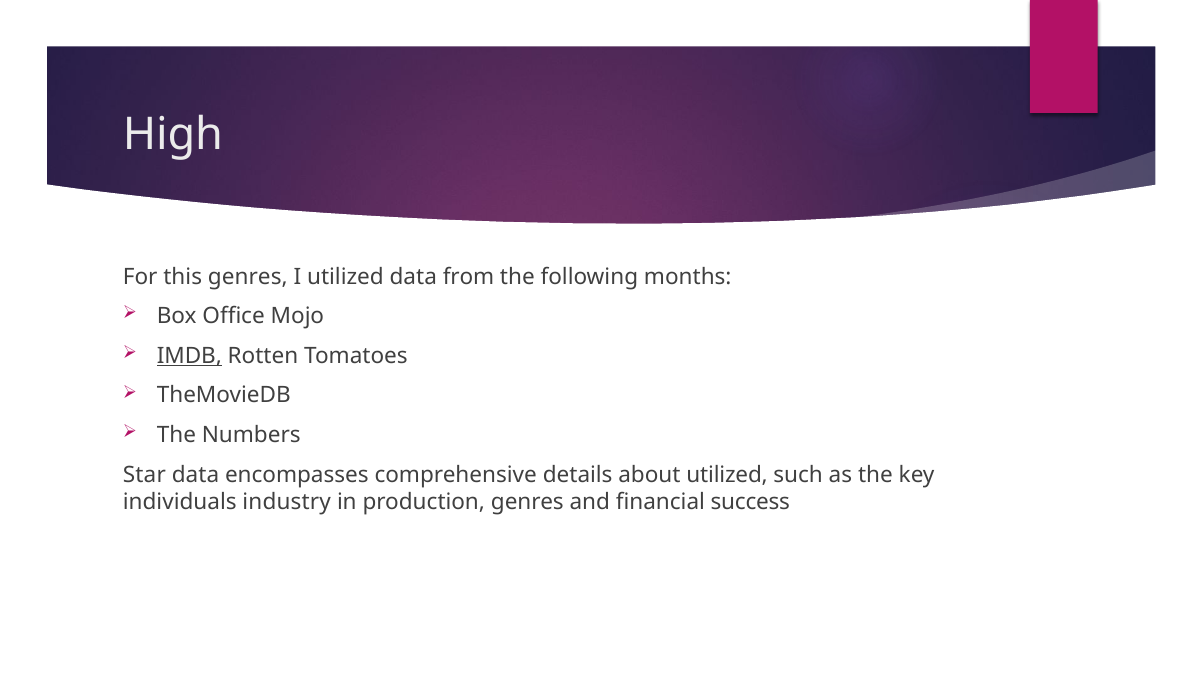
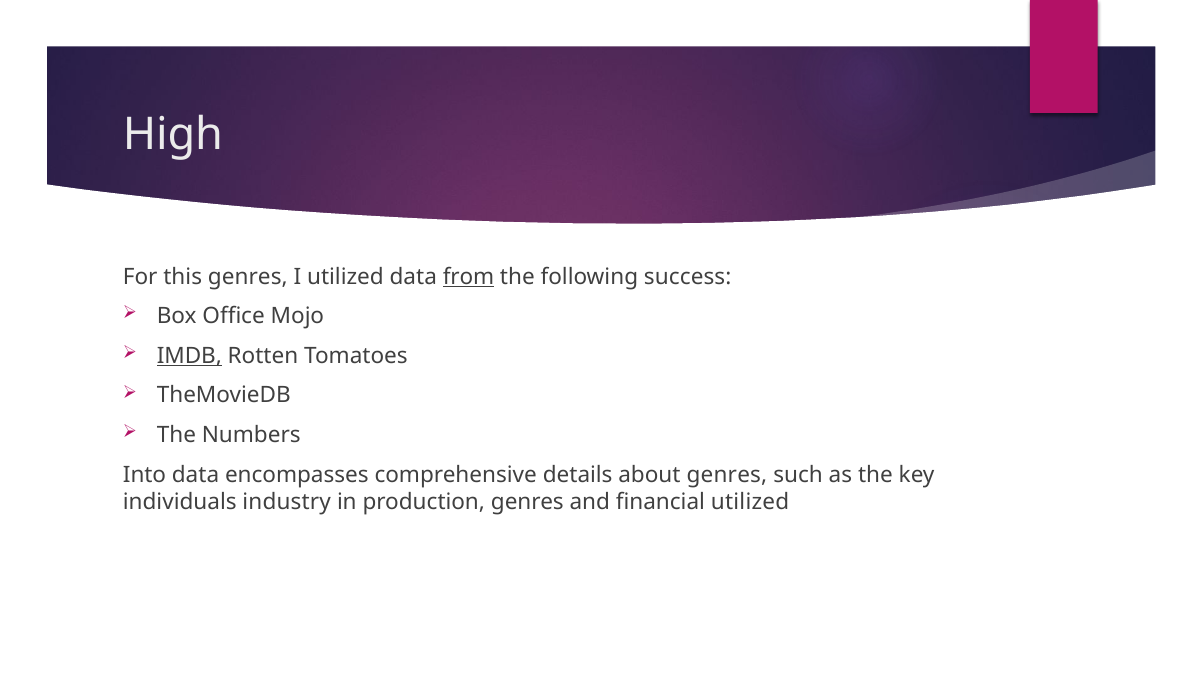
from underline: none -> present
months: months -> success
Star: Star -> Into
about utilized: utilized -> genres
financial success: success -> utilized
